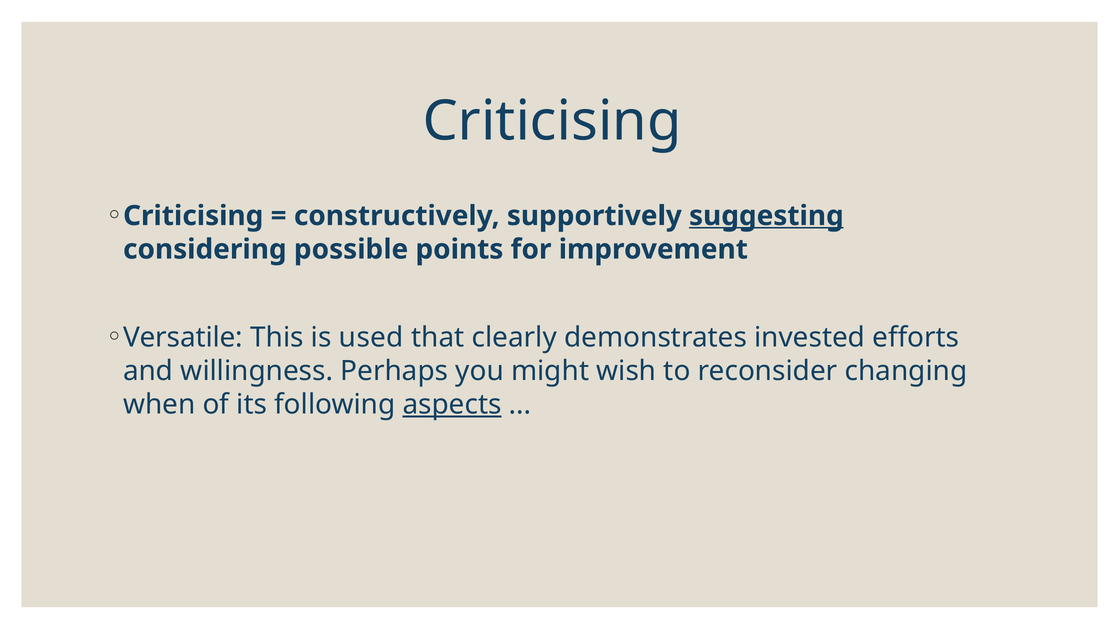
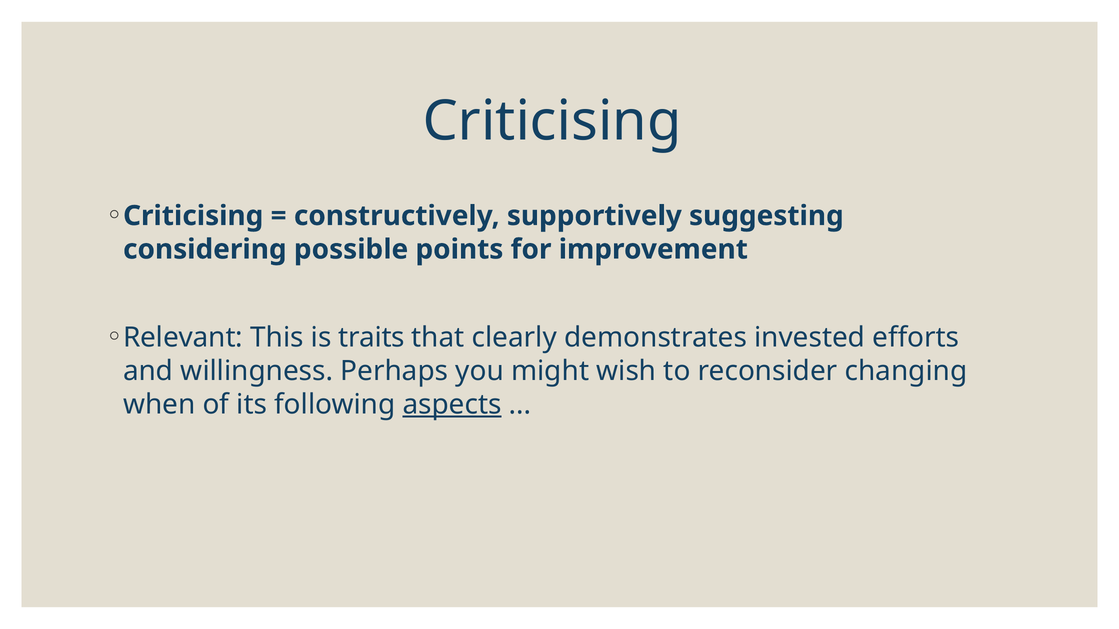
suggesting underline: present -> none
Versatile: Versatile -> Relevant
used: used -> traits
